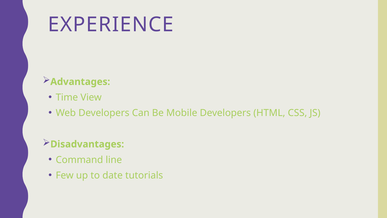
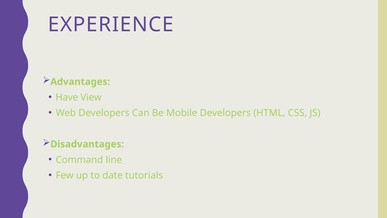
Time: Time -> Have
